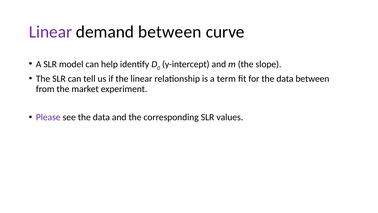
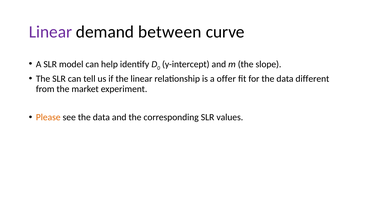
term: term -> offer
data between: between -> different
Please colour: purple -> orange
